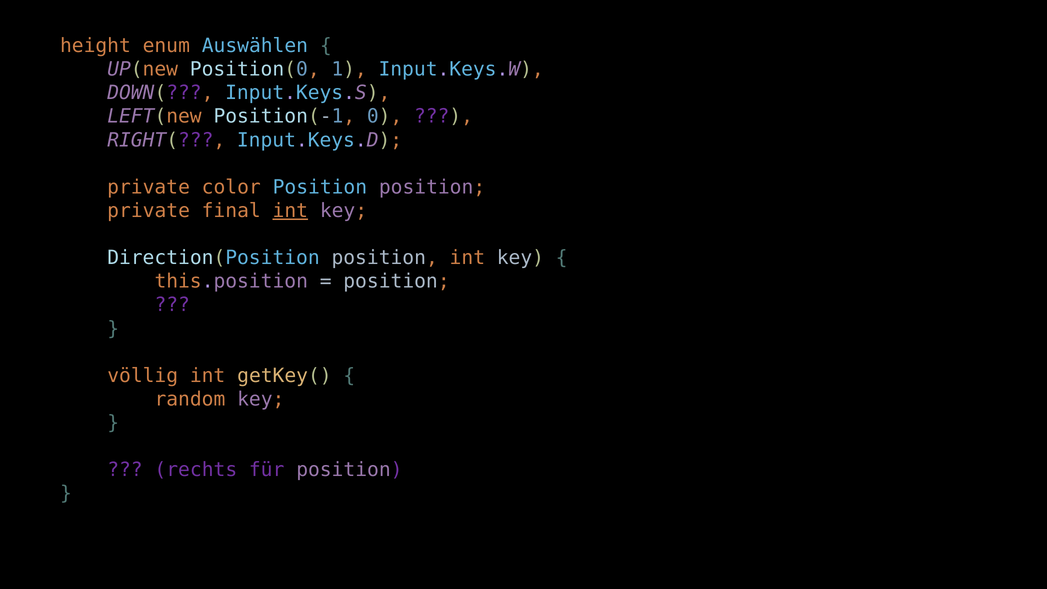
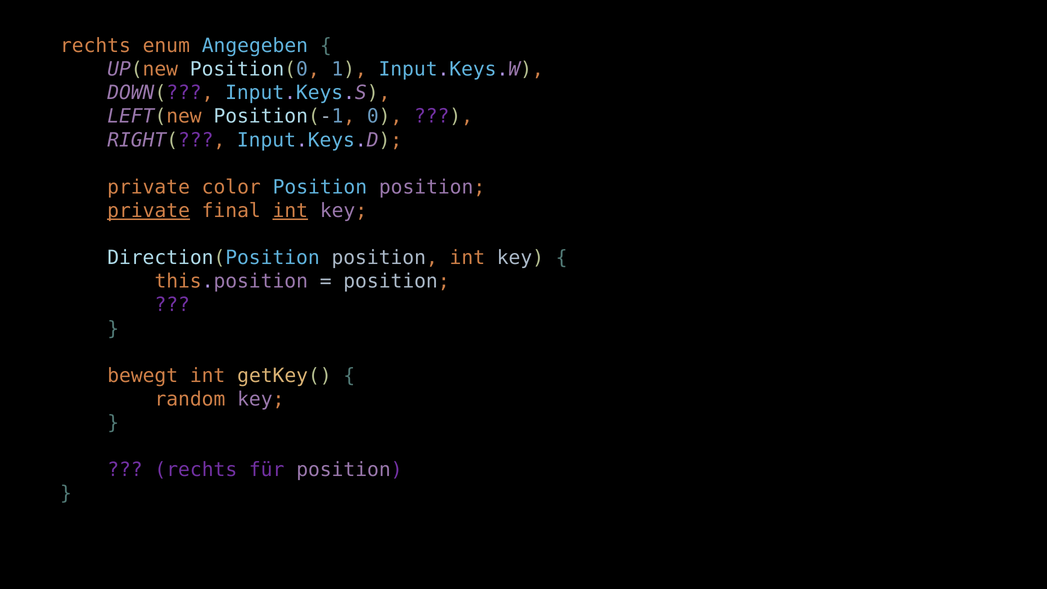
height at (95, 46): height -> rechts
Auswählen: Auswählen -> Angegeben
private at (149, 211) underline: none -> present
völlig: völlig -> bewegt
